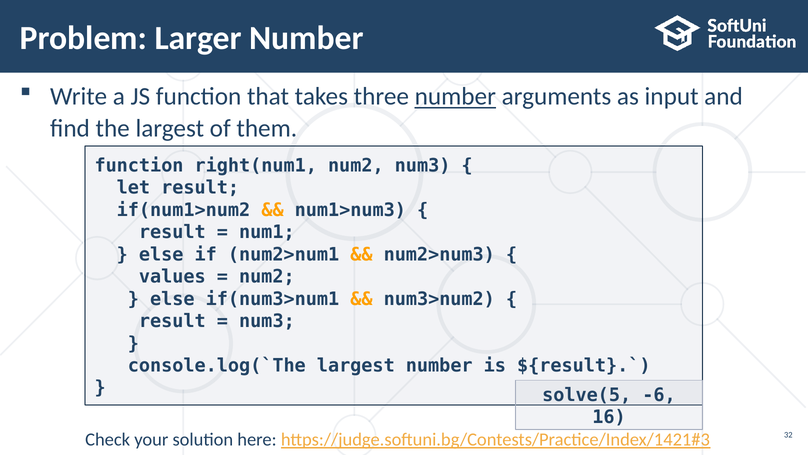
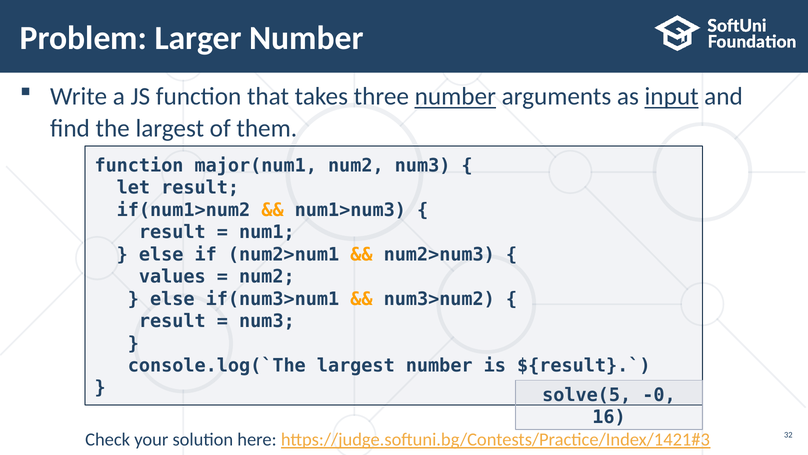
input underline: none -> present
right(num1: right(num1 -> major(num1
-6: -6 -> -0
